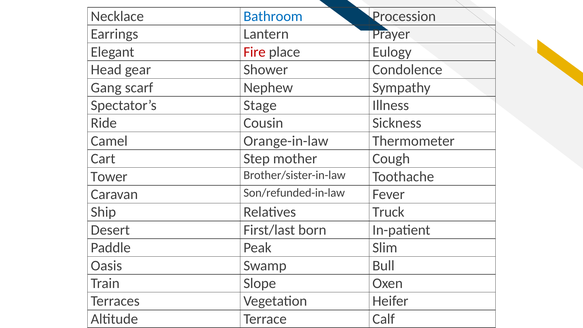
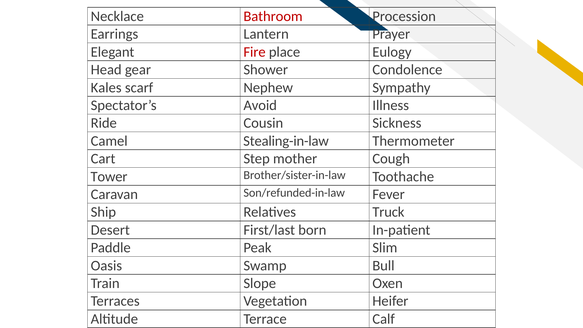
Bathroom colour: blue -> red
Gang: Gang -> Kales
Stage: Stage -> Avoid
Orange-in-law: Orange-in-law -> Stealing-in-law
